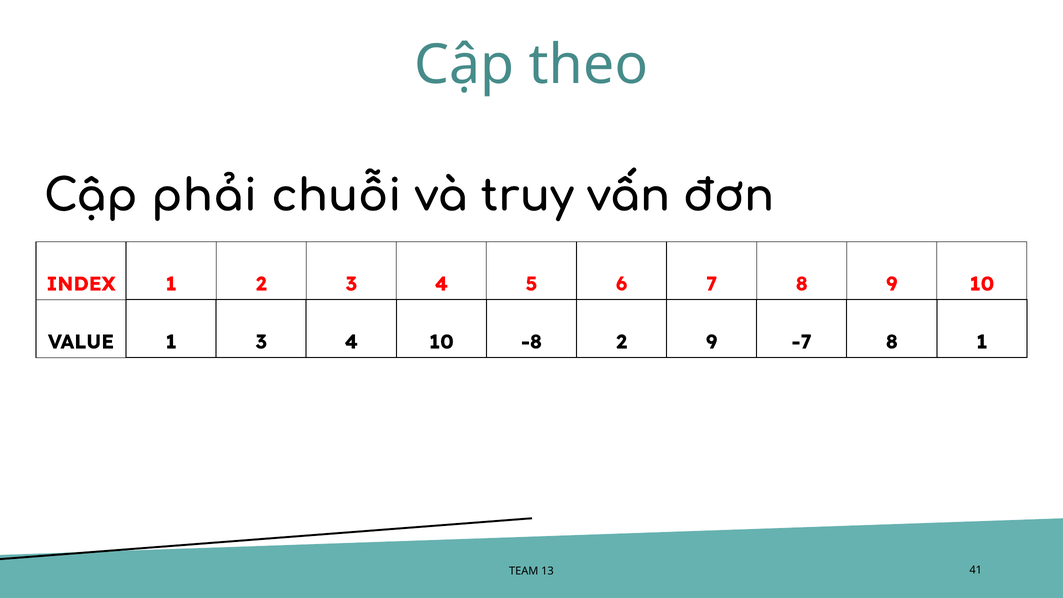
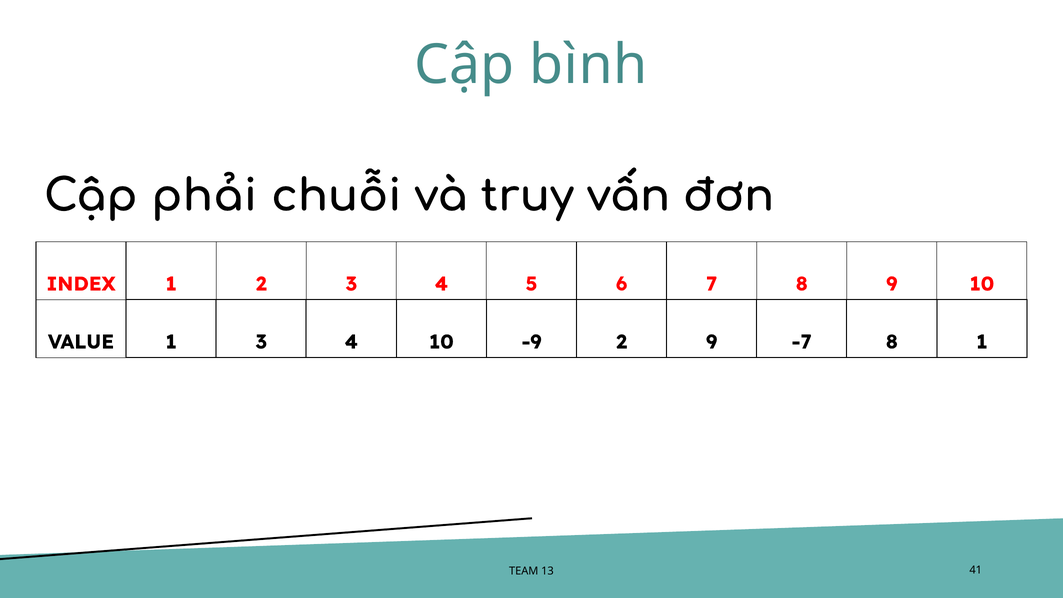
theo: theo -> bình
-8: -8 -> -9
